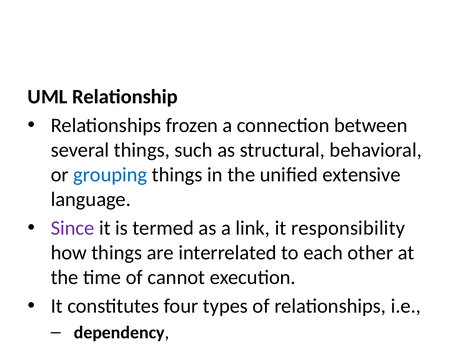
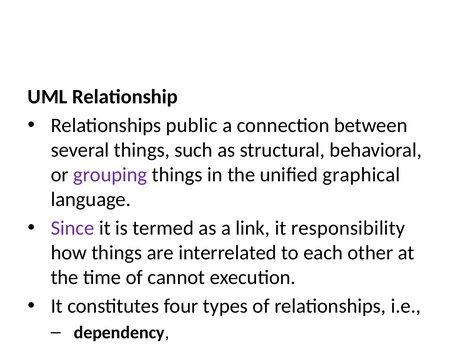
frozen: frozen -> public
grouping colour: blue -> purple
extensive: extensive -> graphical
